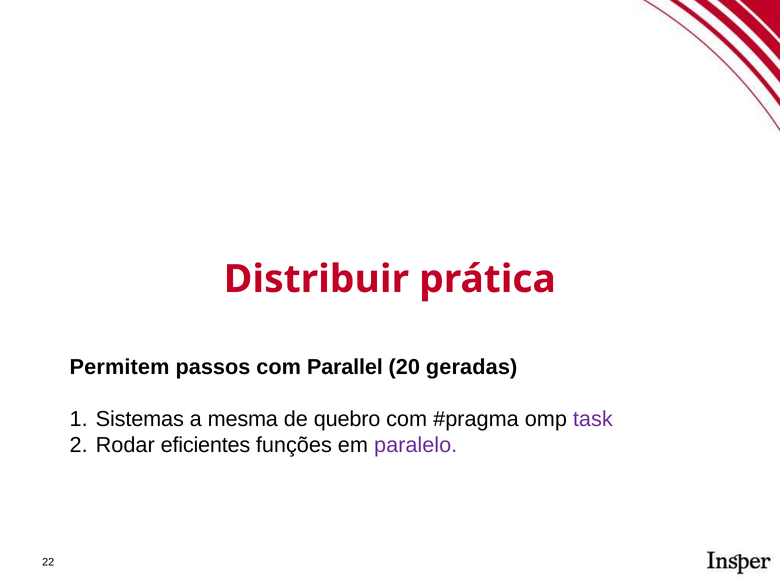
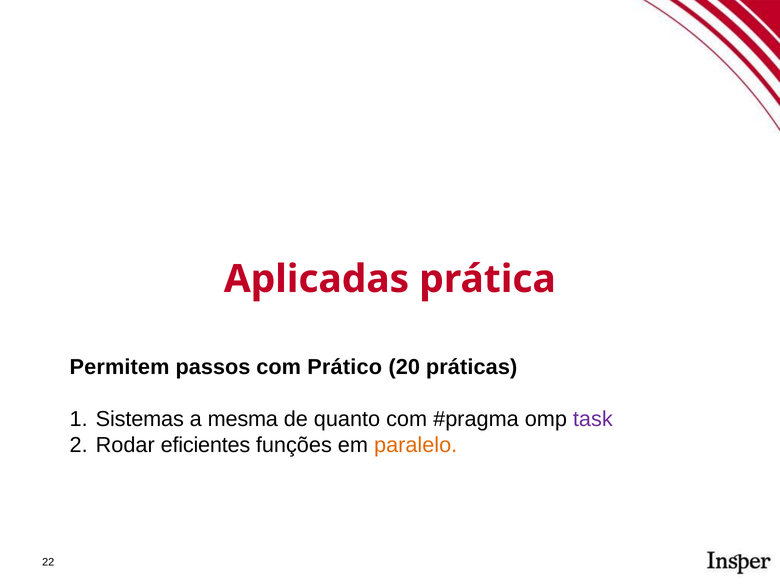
Distribuir: Distribuir -> Aplicadas
Parallel: Parallel -> Prático
geradas: geradas -> práticas
quebro: quebro -> quanto
paralelo colour: purple -> orange
